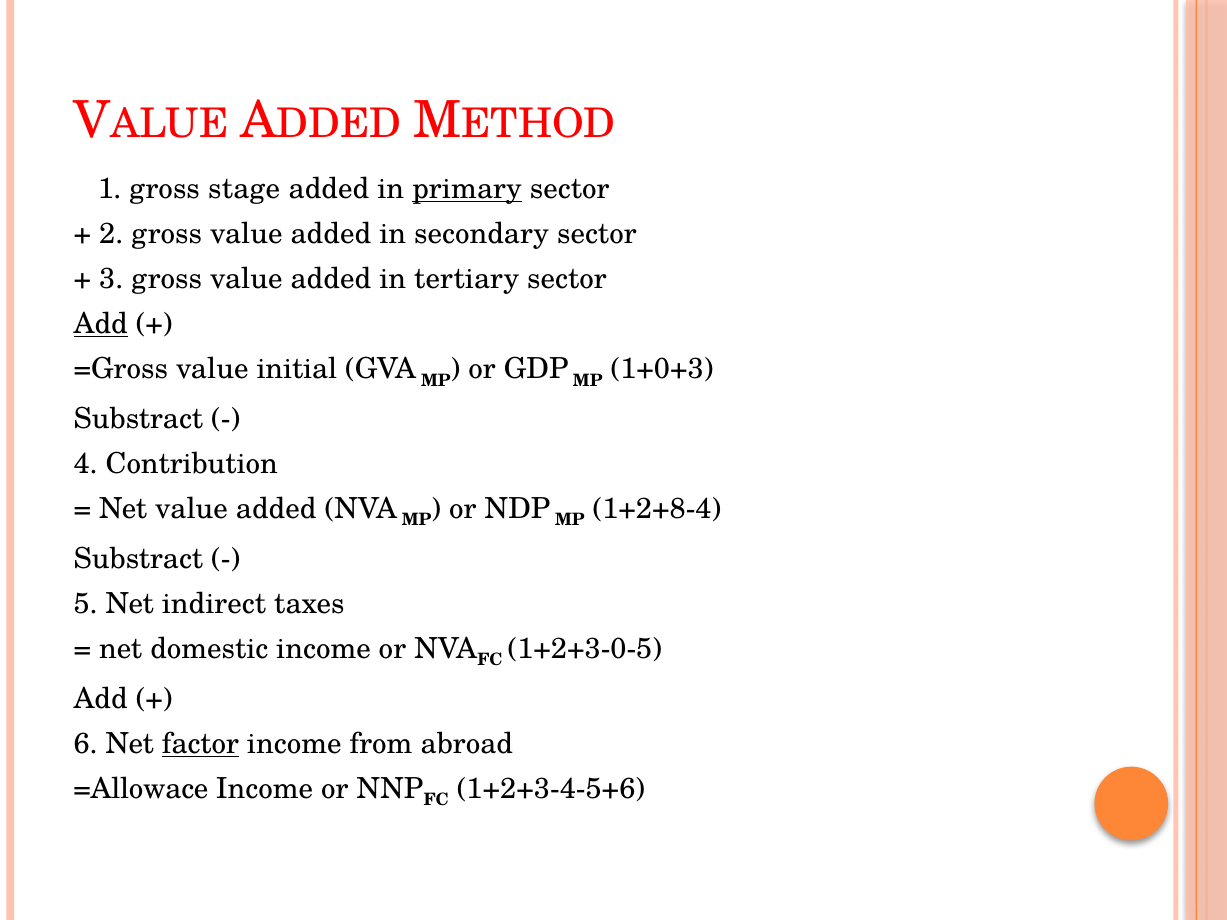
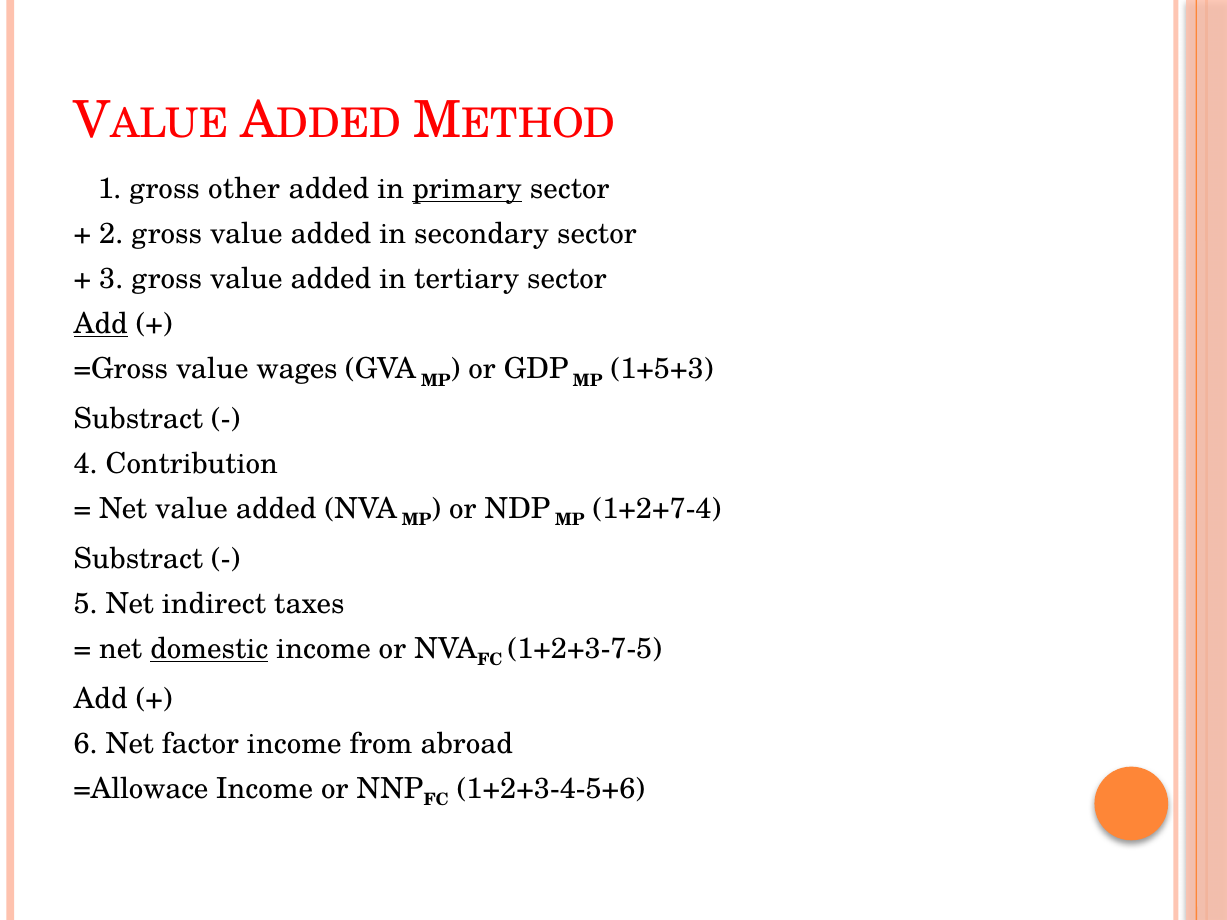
stage: stage -> other
initial: initial -> wages
1+0+3: 1+0+3 -> 1+5+3
1+2+8-4: 1+2+8-4 -> 1+2+7-4
domestic underline: none -> present
1+2+3-0-5: 1+2+3-0-5 -> 1+2+3-7-5
factor underline: present -> none
